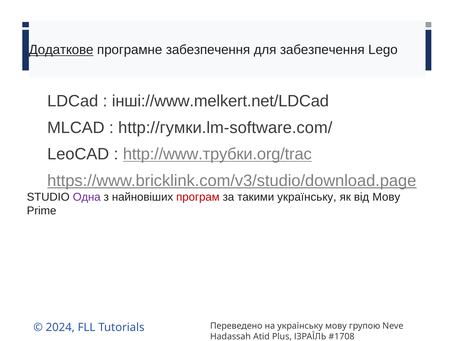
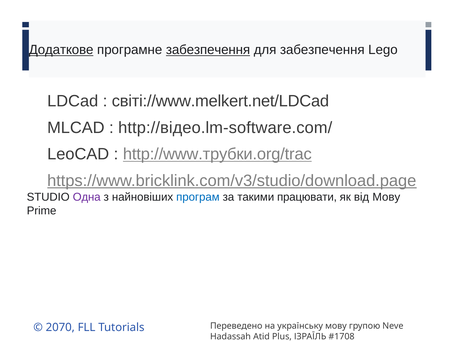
забезпечення at (208, 50) underline: none -> present
інші://www.melkert.net/LDCad: інші://www.melkert.net/LDCad -> світі://www.melkert.net/LDCad
http://гумки.lm-software.com/: http://гумки.lm-software.com/ -> http://відео.lm-software.com/
програм colour: red -> blue
такими українську: українську -> працювати
2024: 2024 -> 2070
